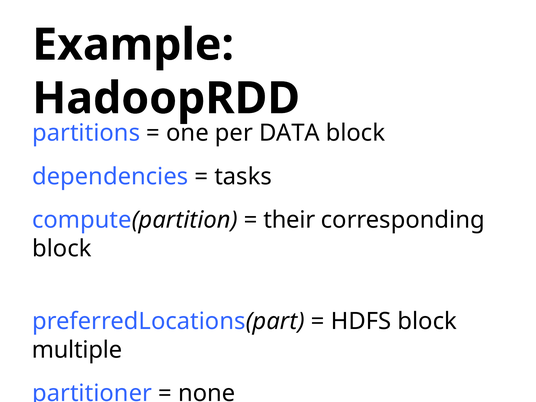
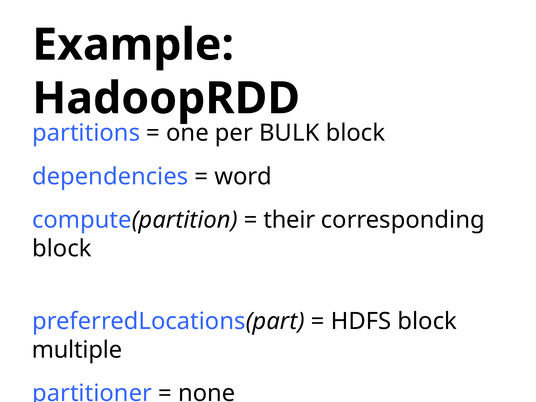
DATA: DATA -> BULK
tasks: tasks -> word
